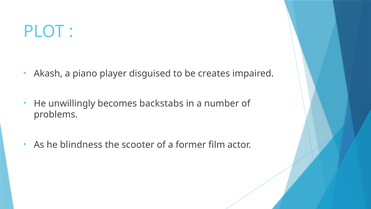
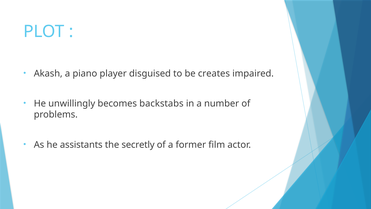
blindness: blindness -> assistants
scooter: scooter -> secretly
